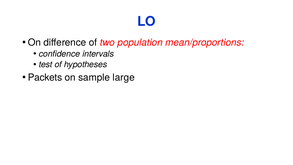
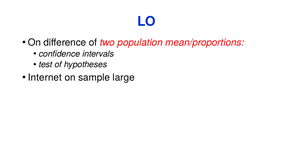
Packets: Packets -> Internet
